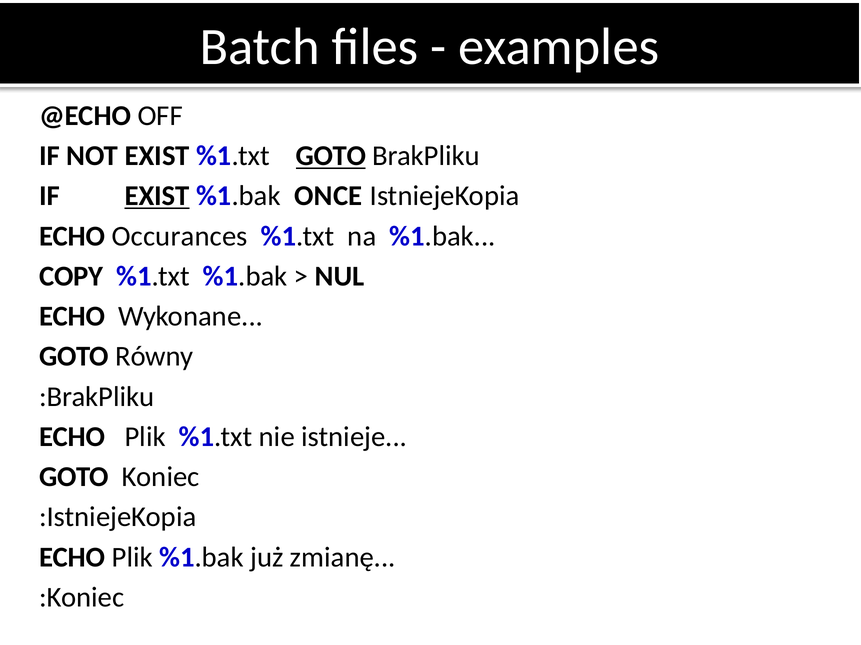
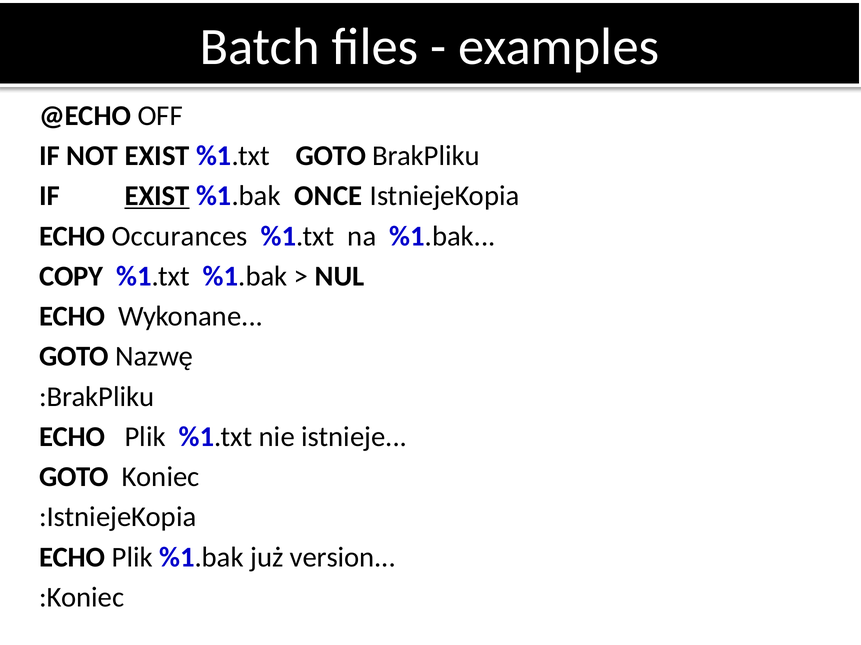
GOTO at (331, 156) underline: present -> none
Równy: Równy -> Nazwę
zmianę: zmianę -> version
